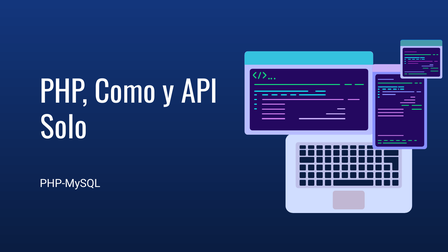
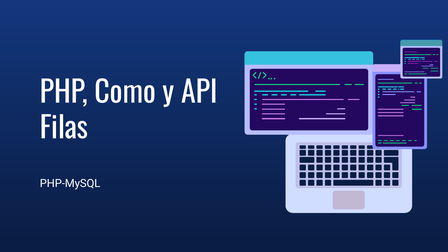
Solo: Solo -> Filas
